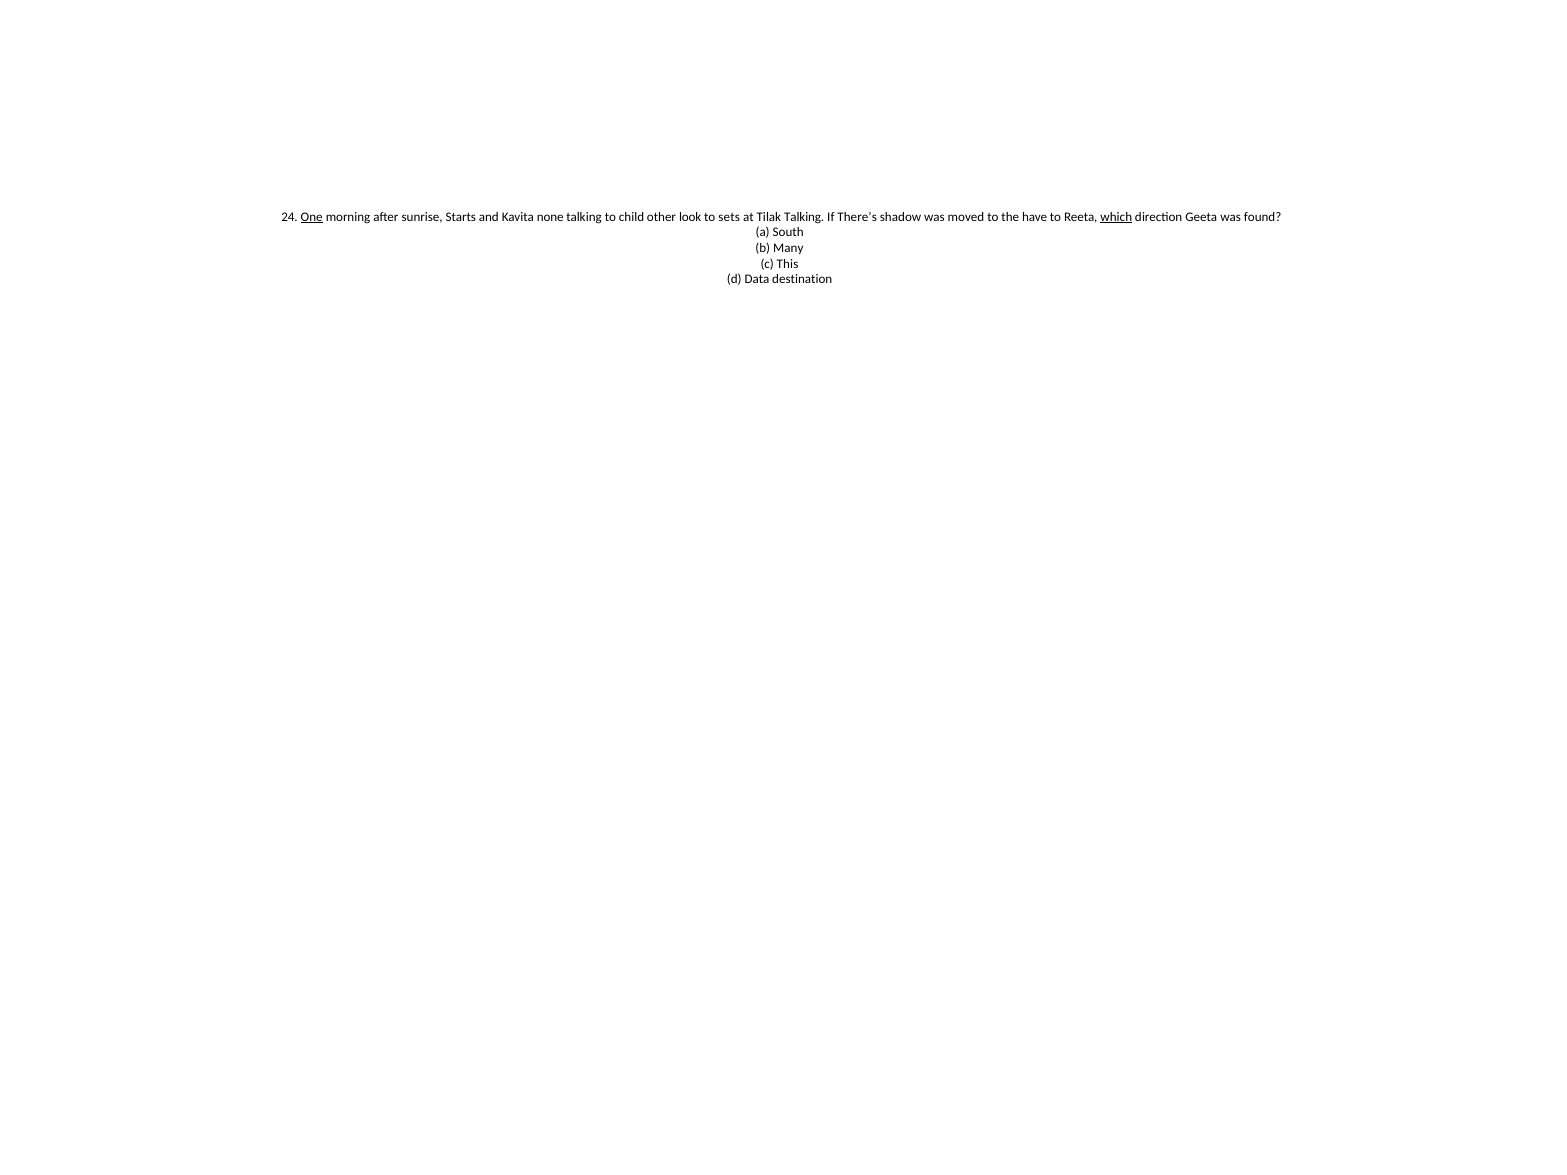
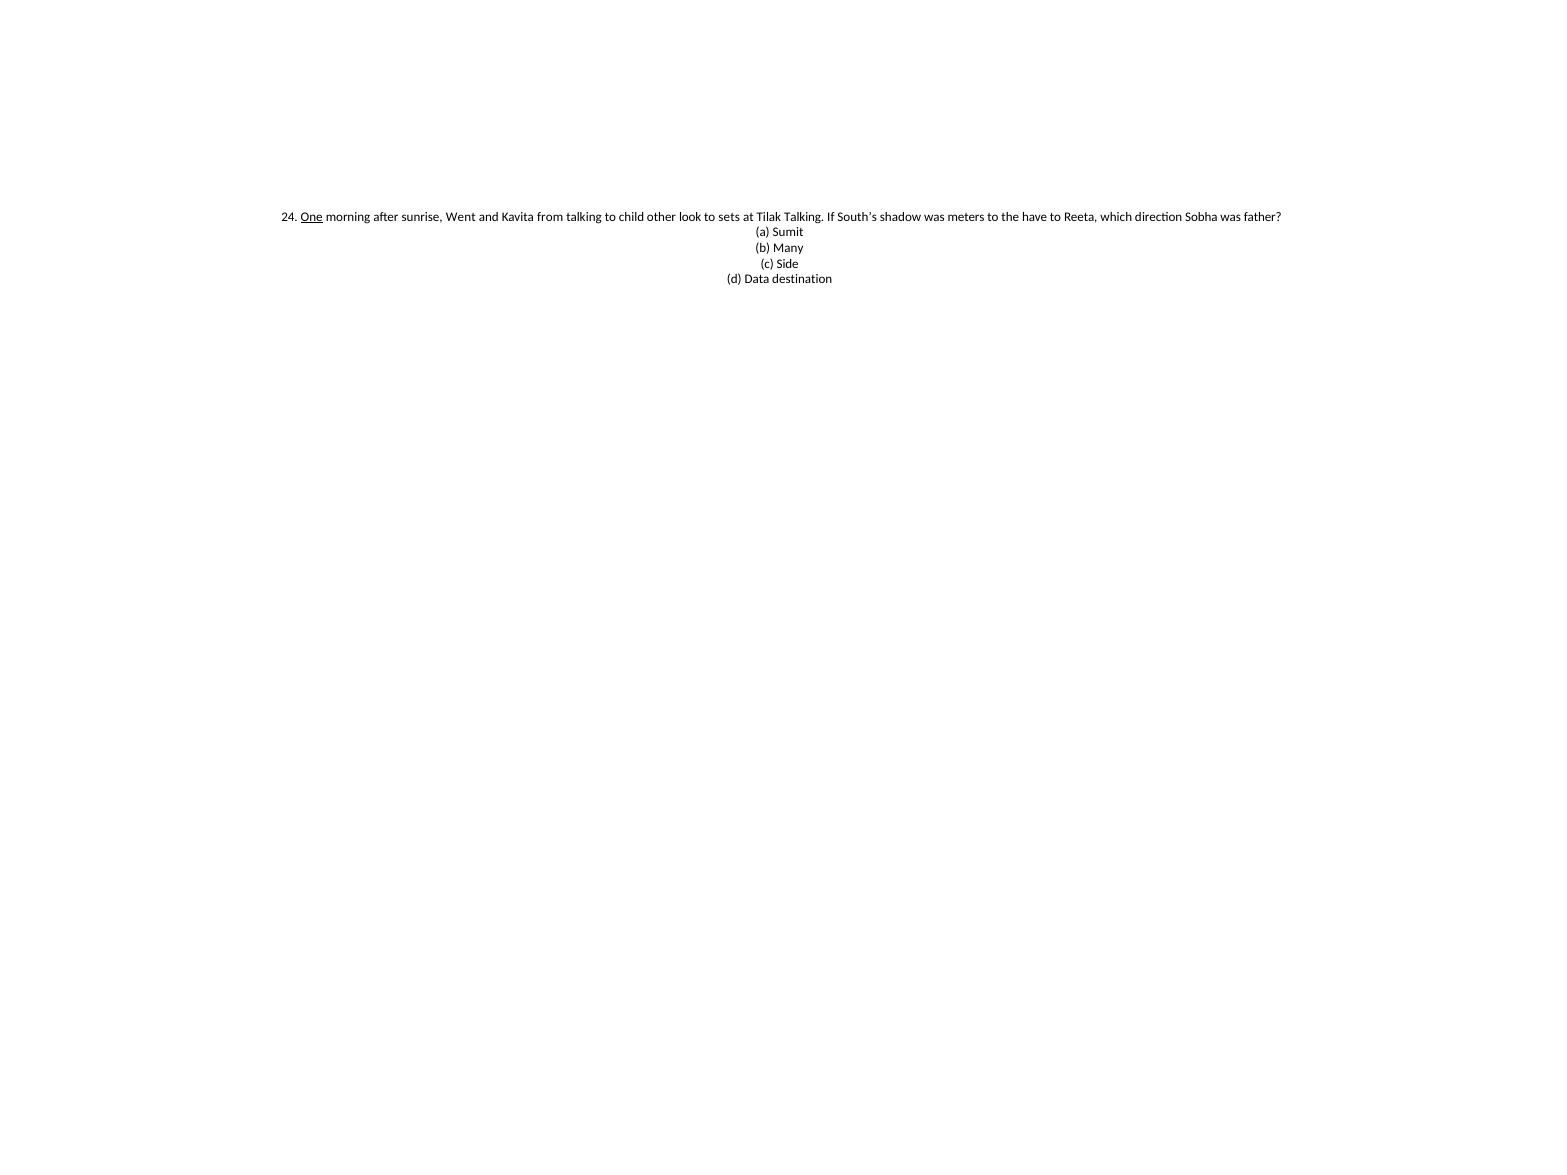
Starts: Starts -> Went
none: none -> from
There’s: There’s -> South’s
moved: moved -> meters
which underline: present -> none
Geeta: Geeta -> Sobha
found: found -> father
South: South -> Sumit
This: This -> Side
